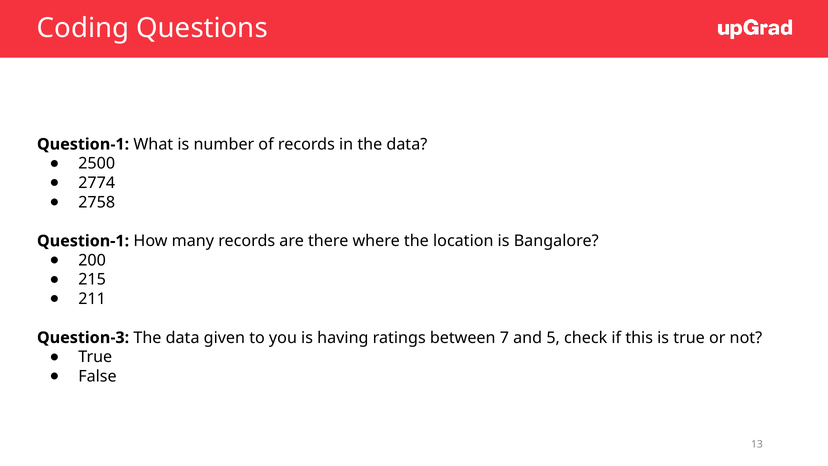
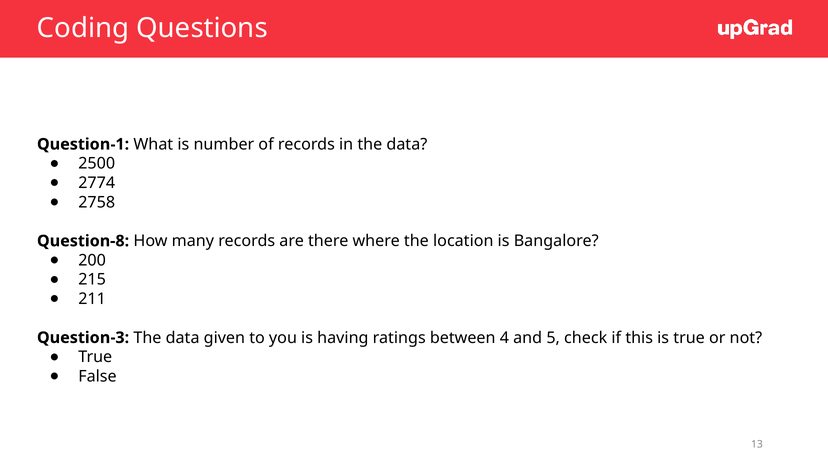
Question-1 at (83, 241): Question-1 -> Question-8
7: 7 -> 4
